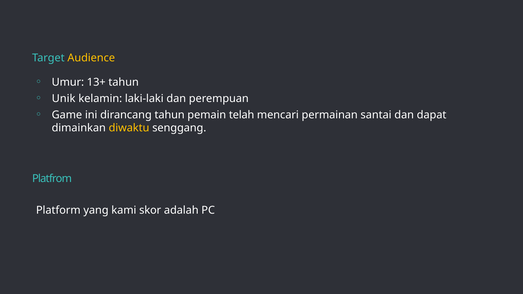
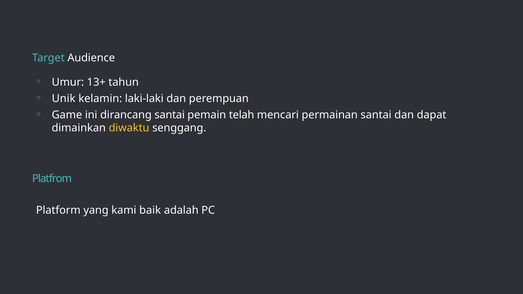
Audience colour: yellow -> white
dirancang tahun: tahun -> santai
skor: skor -> baik
